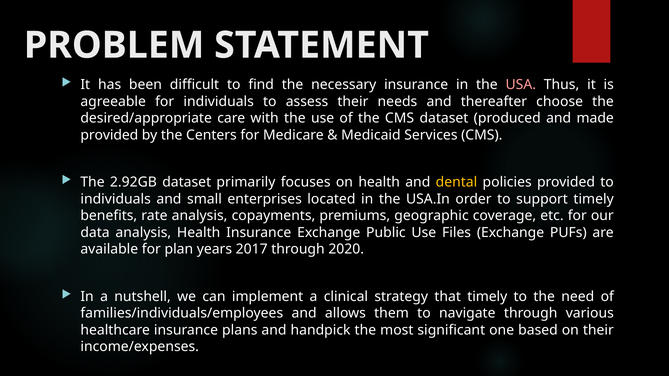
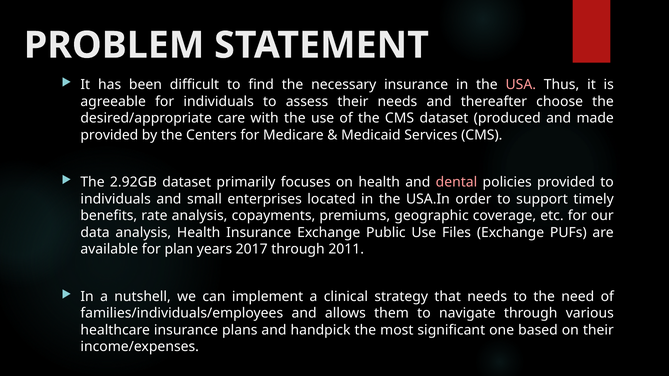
dental colour: yellow -> pink
2020: 2020 -> 2011
that timely: timely -> needs
